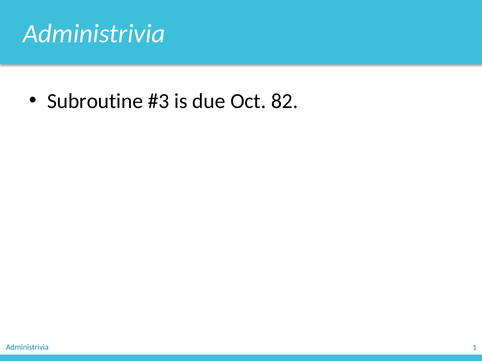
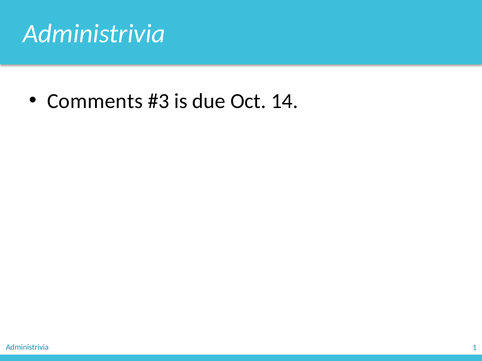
Subroutine: Subroutine -> Comments
82: 82 -> 14
